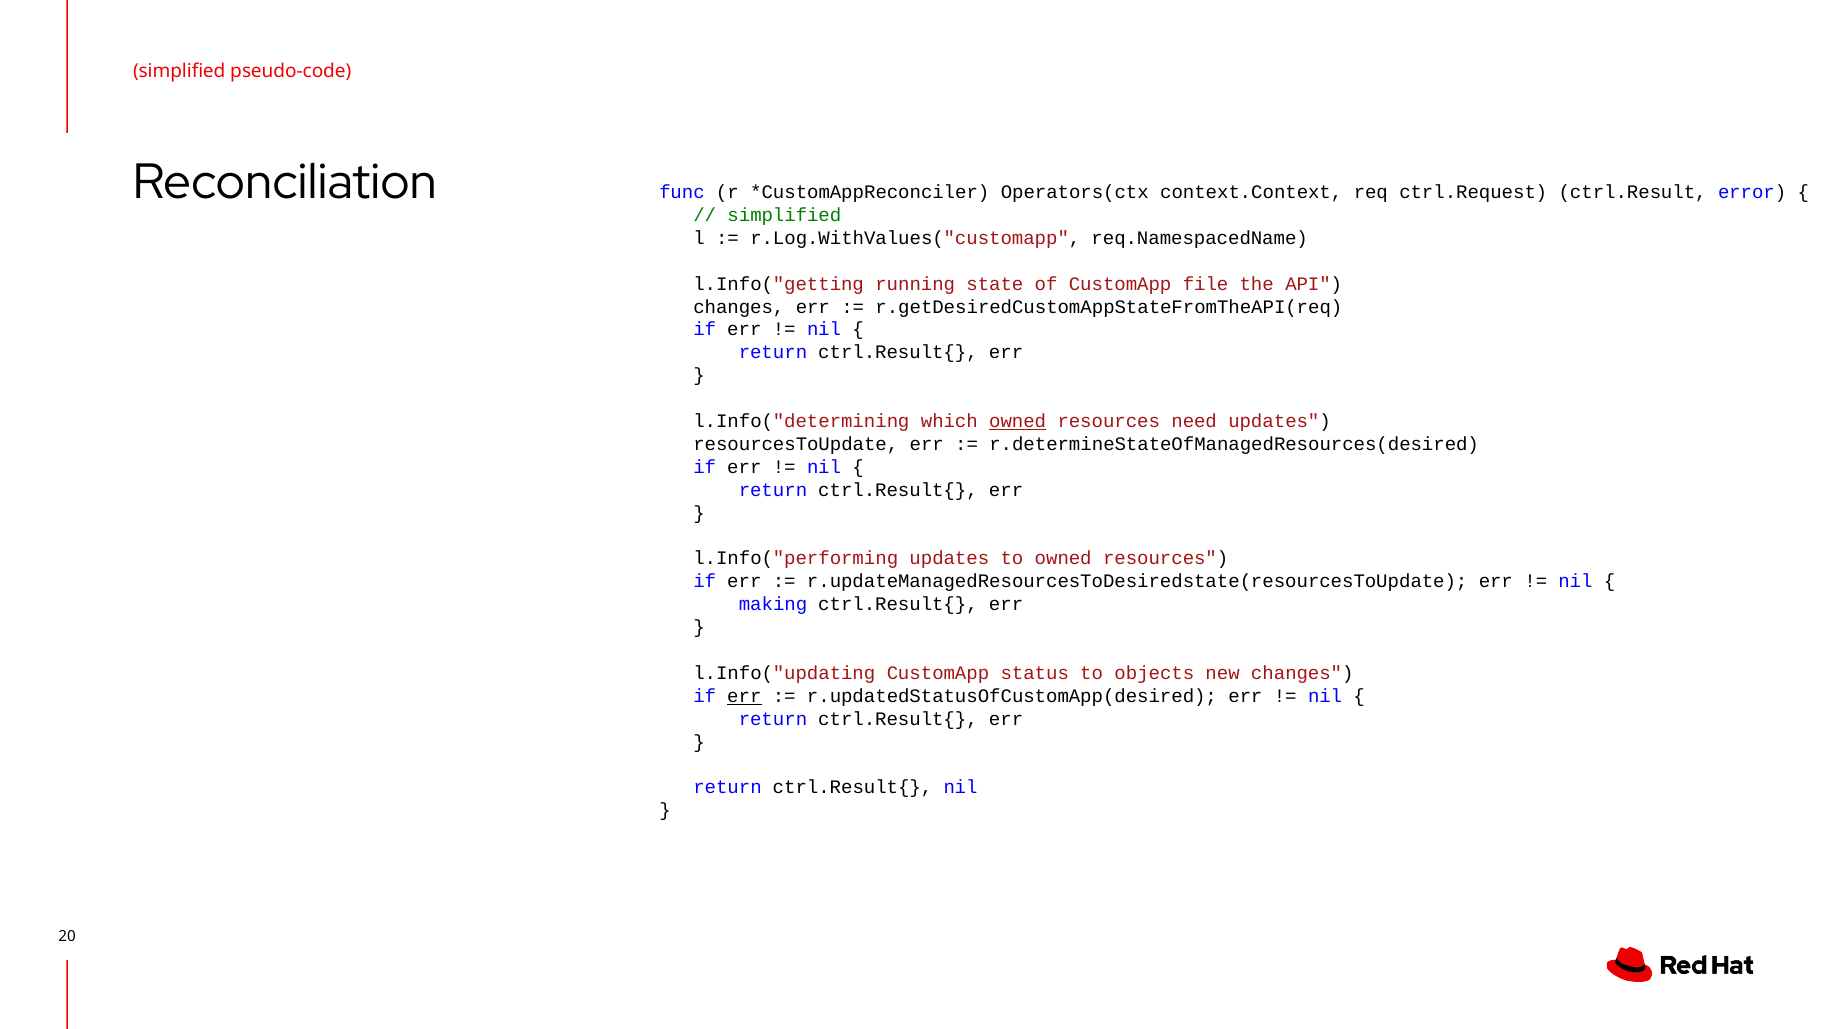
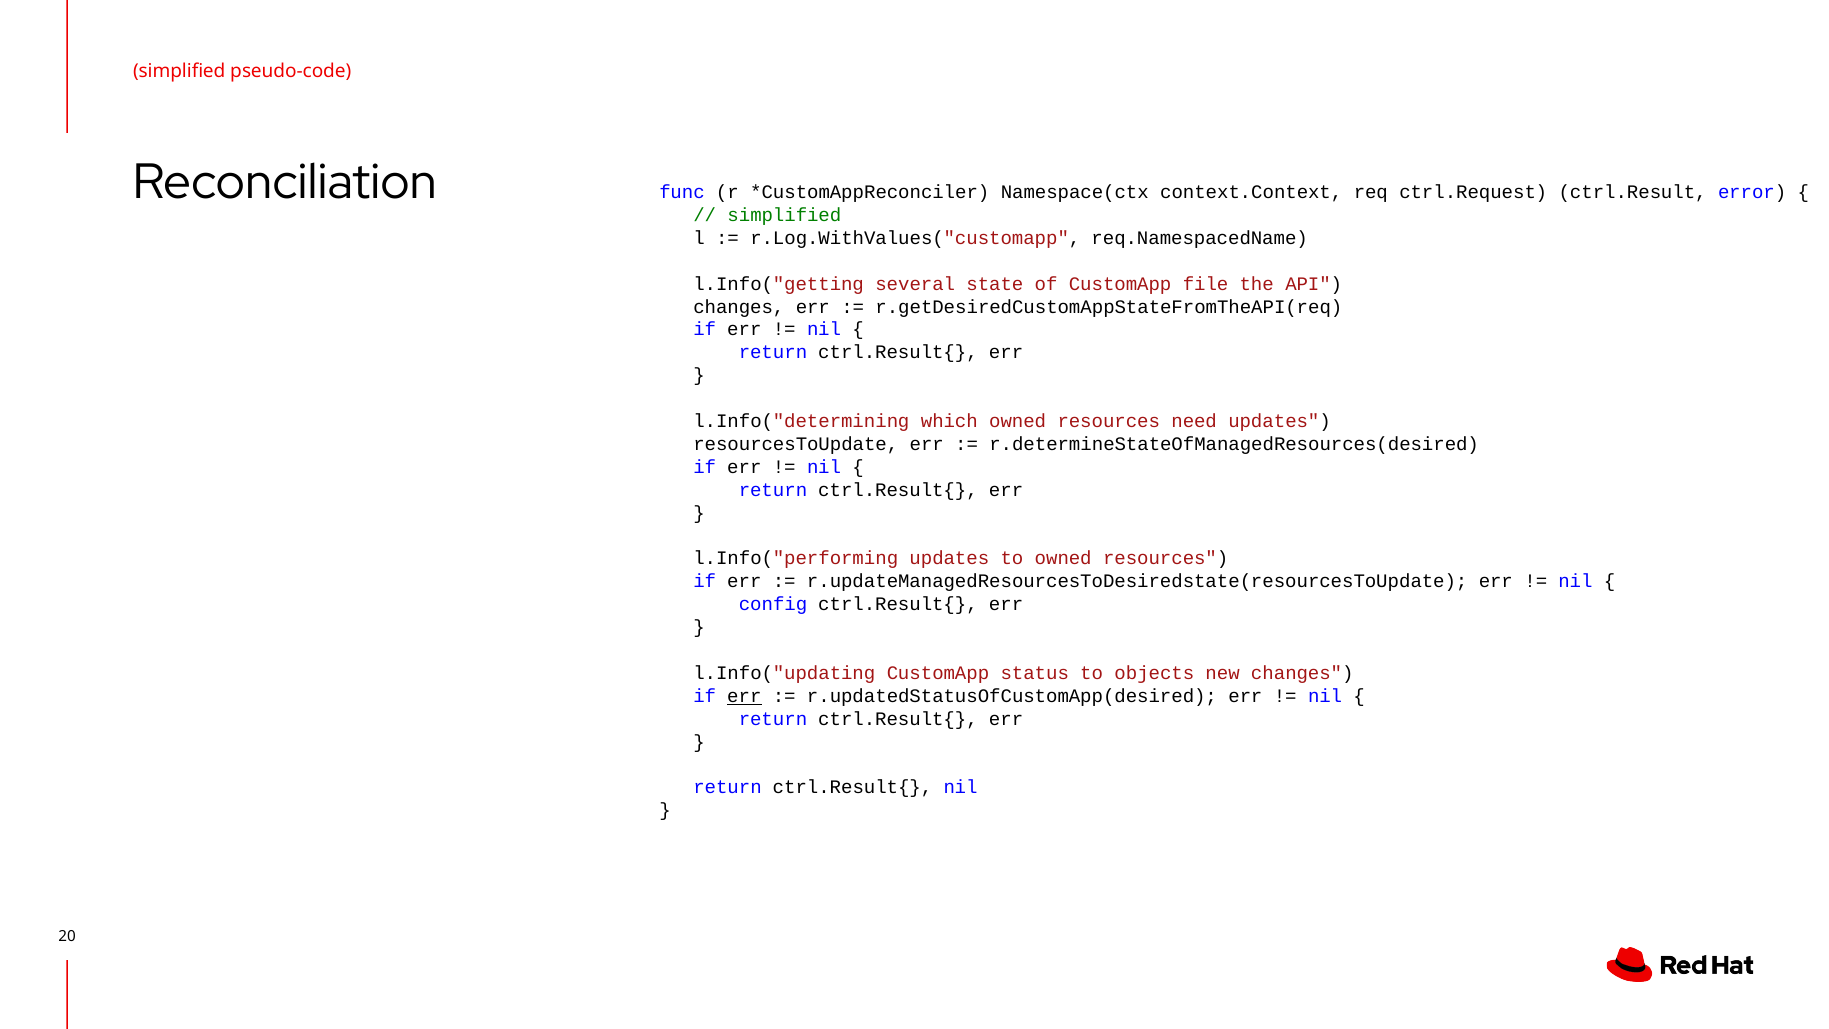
Operators(ctx: Operators(ctx -> Namespace(ctx
running: running -> several
owned at (1018, 421) underline: present -> none
making: making -> config
